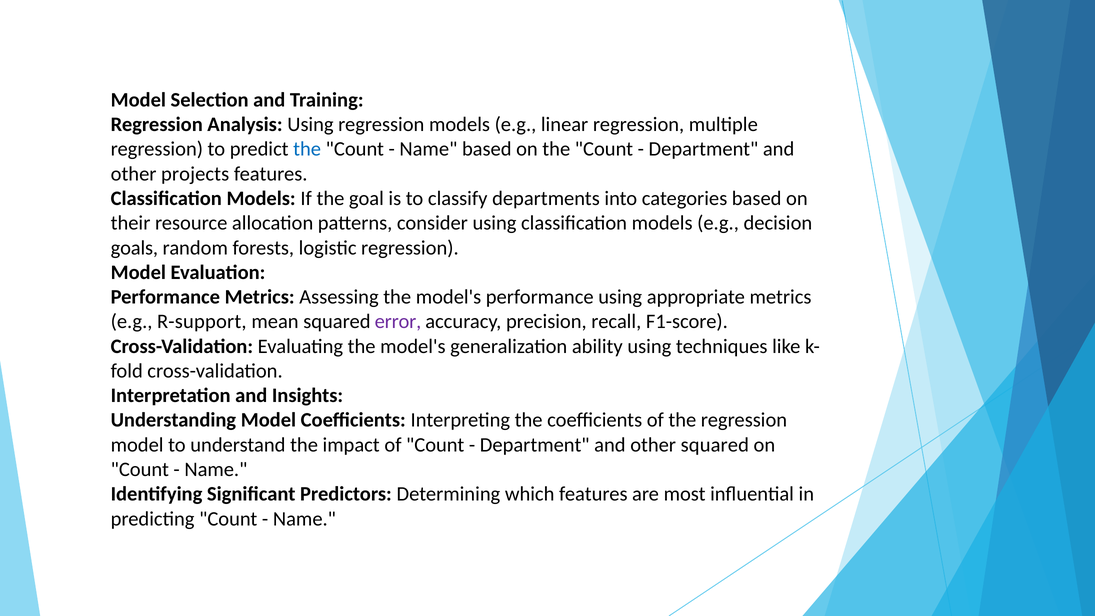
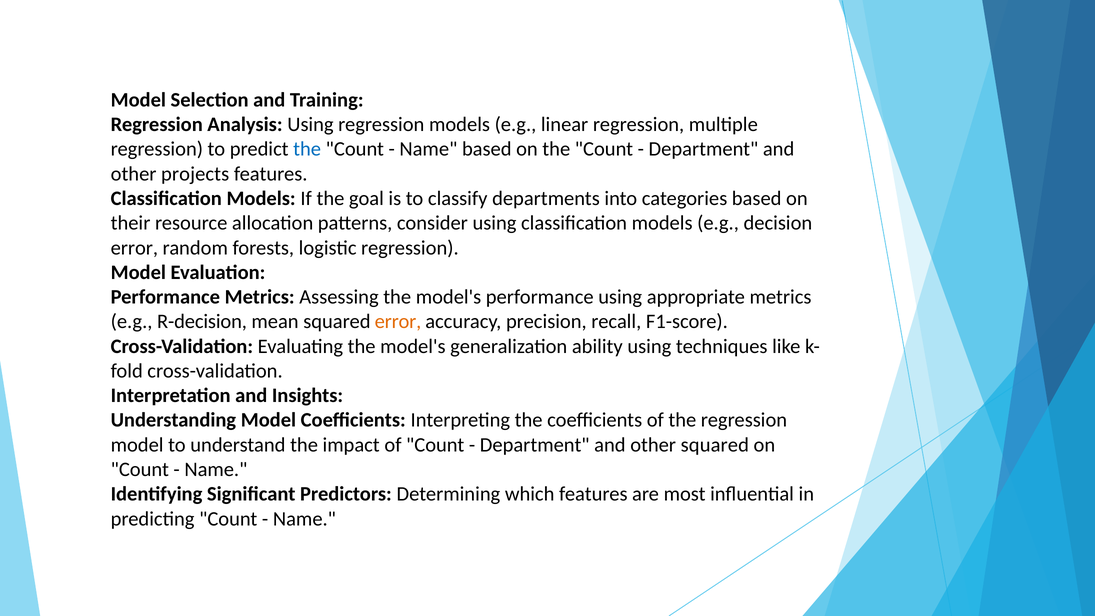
goals at (134, 248): goals -> error
R-support: R-support -> R-decision
error at (398, 322) colour: purple -> orange
